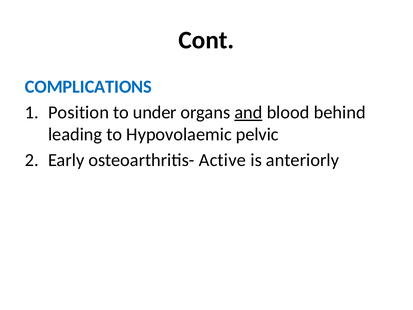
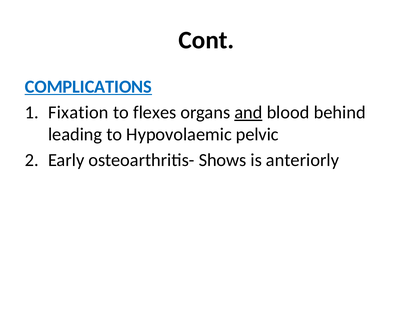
COMPLICATIONS underline: none -> present
Position: Position -> Fixation
under: under -> flexes
Active: Active -> Shows
